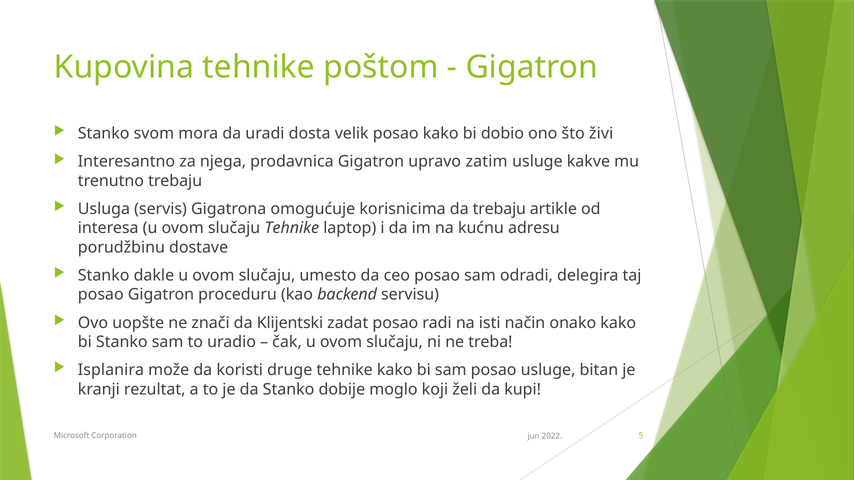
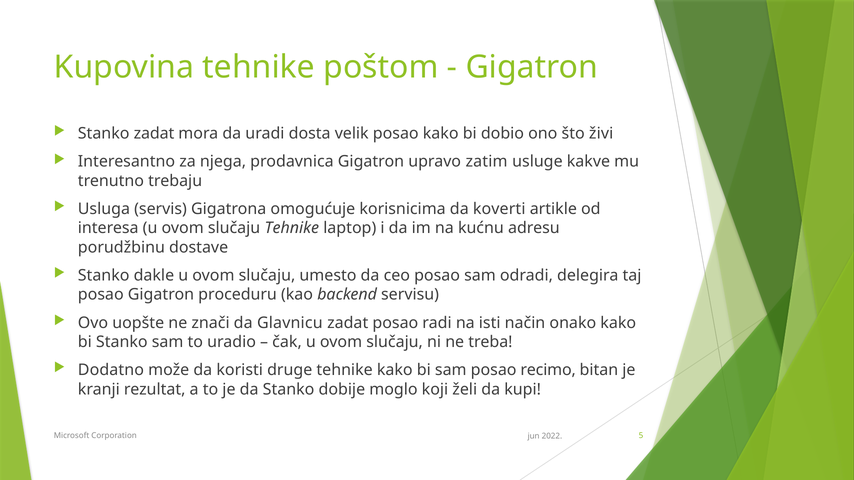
Stanko svom: svom -> zadat
da trebaju: trebaju -> koverti
Klijentski: Klijentski -> Glavnicu
Isplanira: Isplanira -> Dodatno
posao usluge: usluge -> recimo
